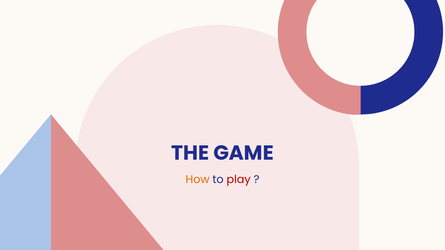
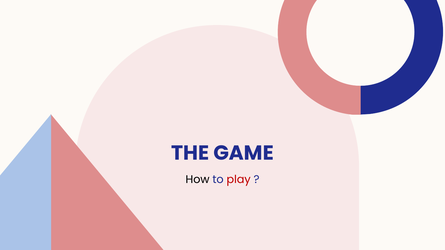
How colour: orange -> black
